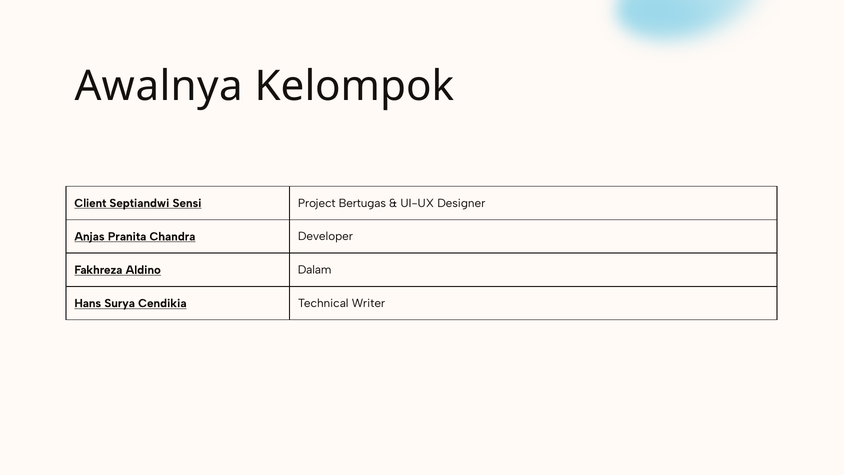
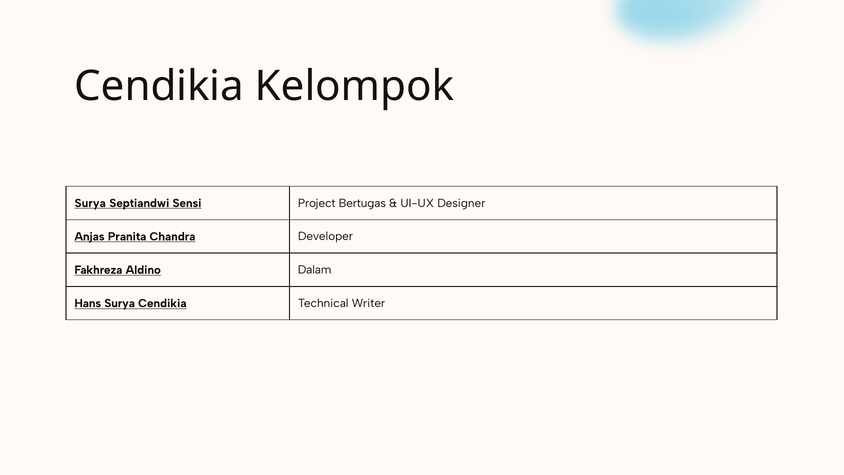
Awalnya at (159, 86): Awalnya -> Cendikia
Client at (90, 203): Client -> Surya
